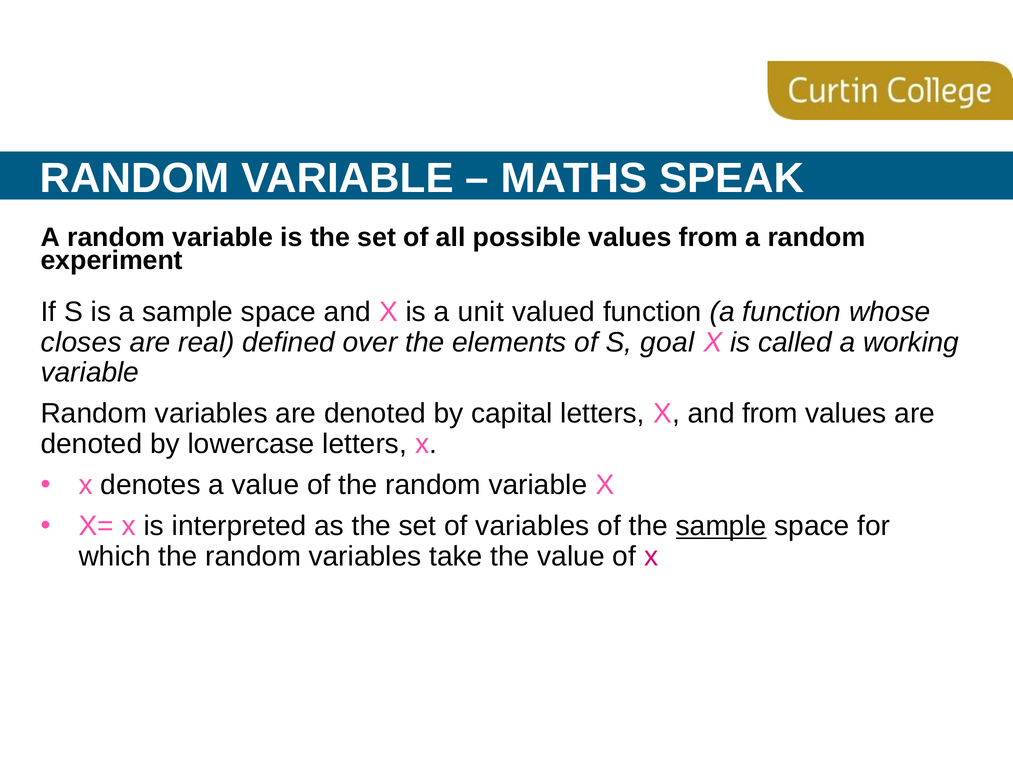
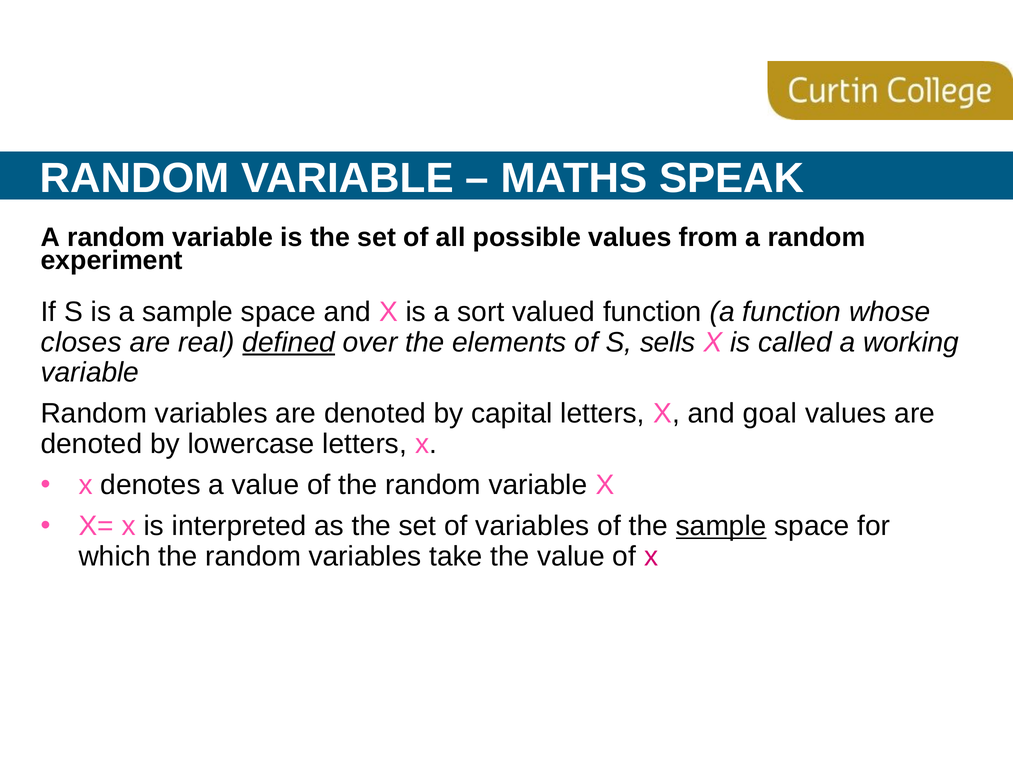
unit: unit -> sort
defined underline: none -> present
goal: goal -> sells
and from: from -> goal
